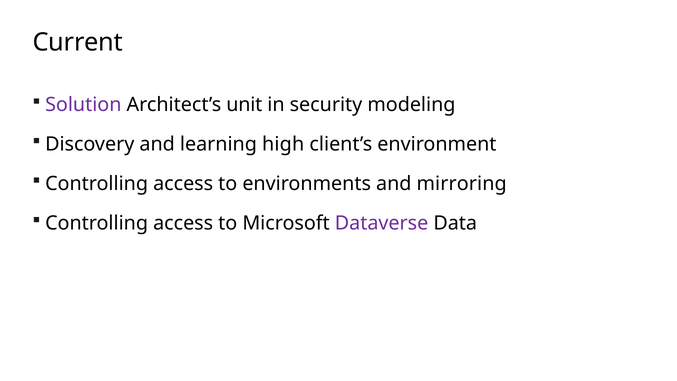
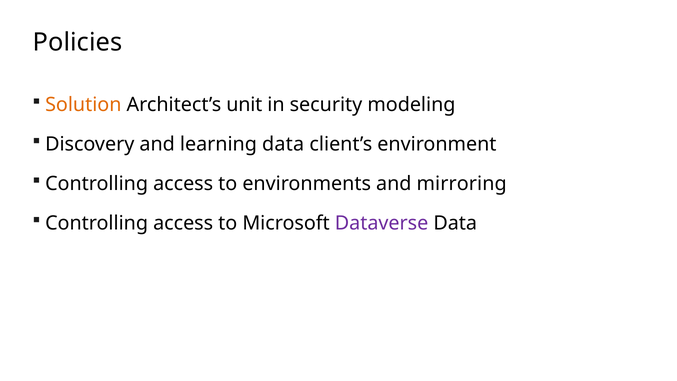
Current: Current -> Policies
Solution colour: purple -> orange
learning high: high -> data
